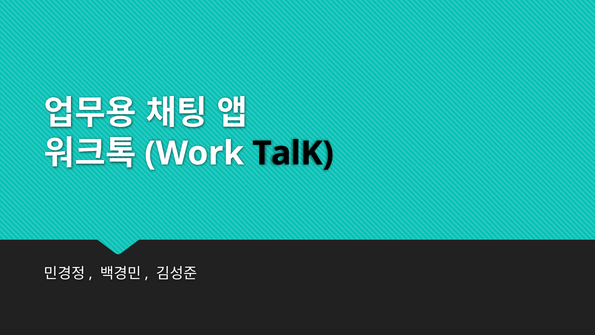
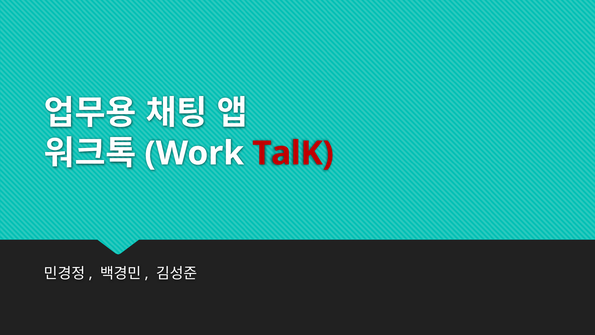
TalK colour: black -> red
